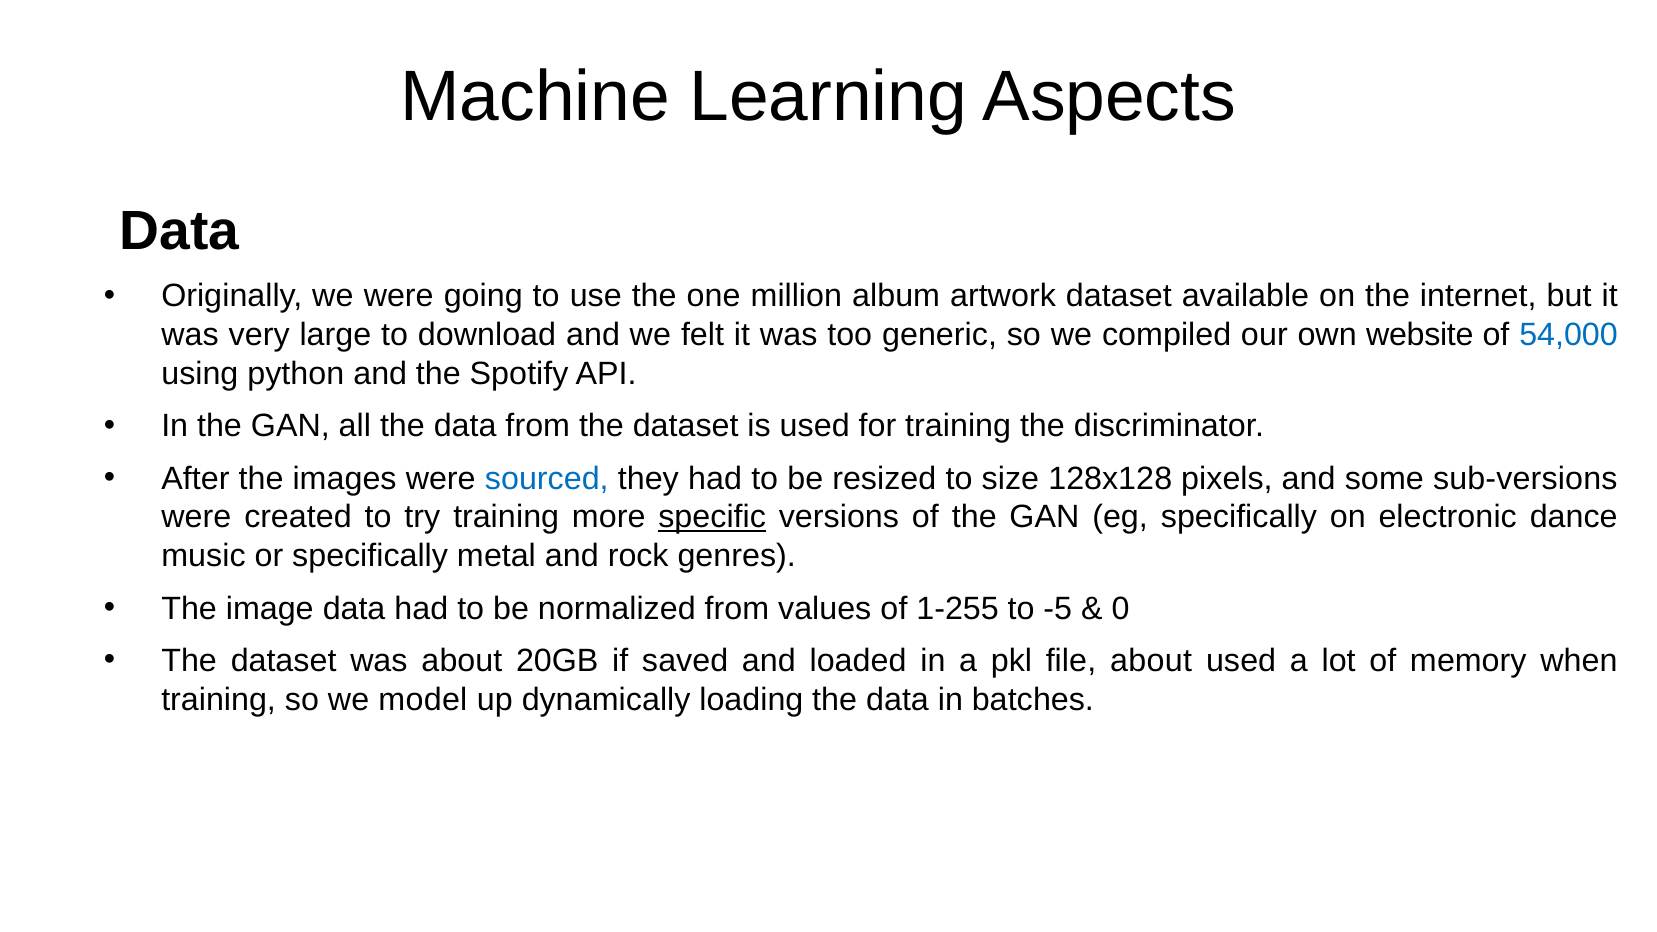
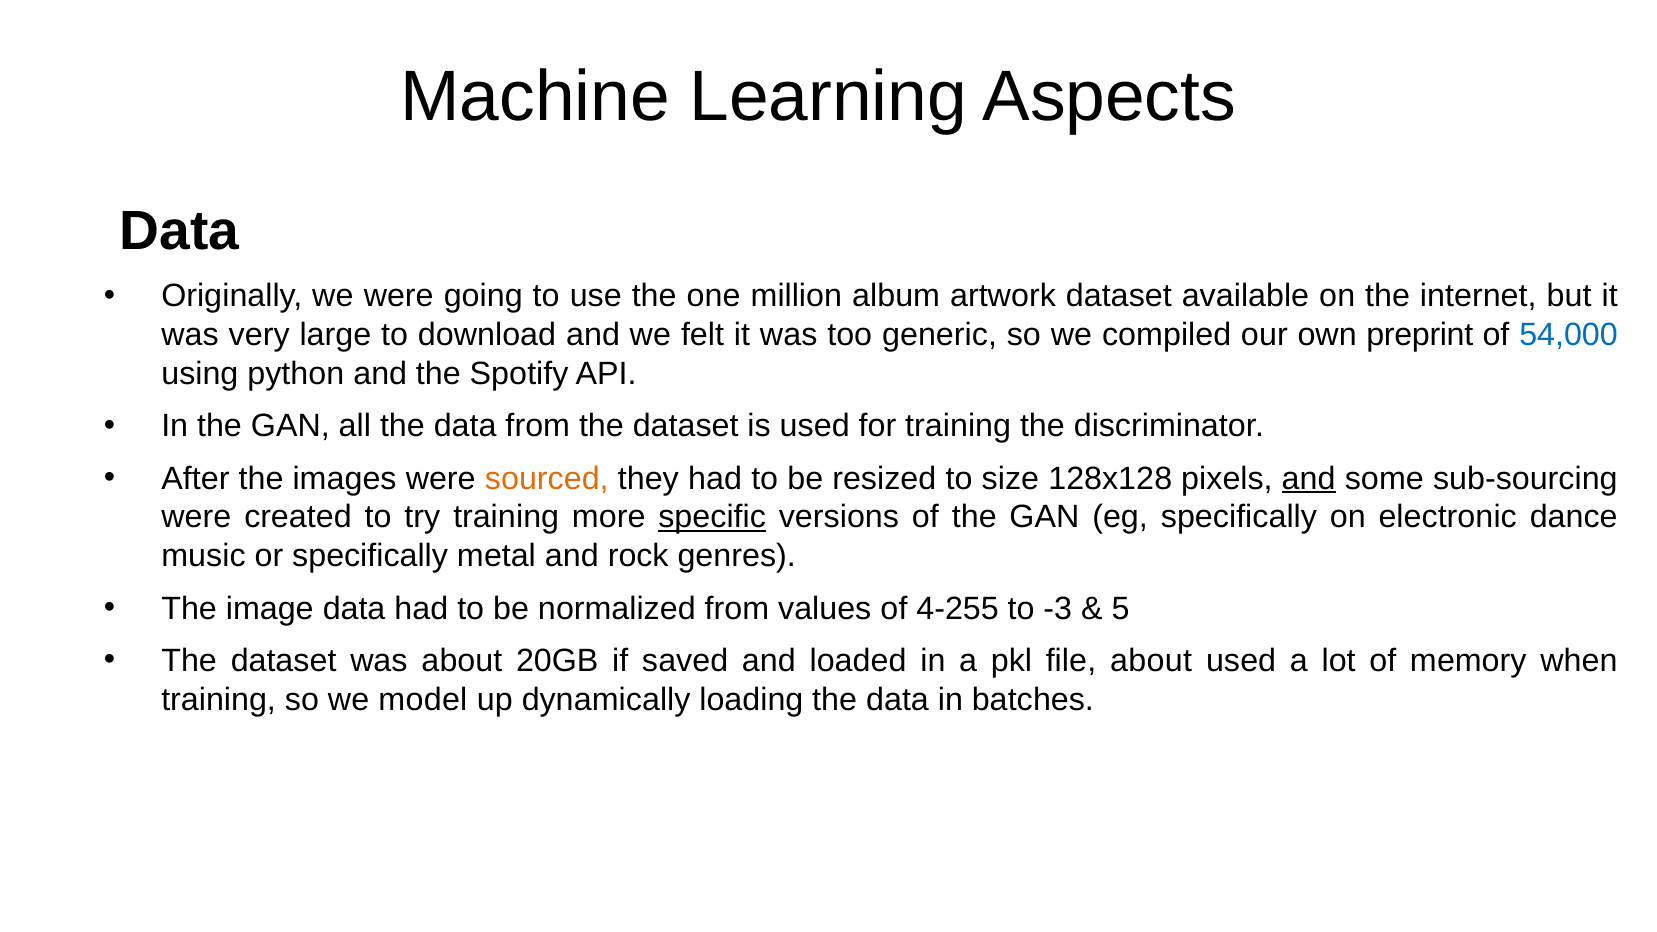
website: website -> preprint
sourced colour: blue -> orange
and at (1309, 479) underline: none -> present
sub-versions: sub-versions -> sub-sourcing
1-255: 1-255 -> 4-255
-5: -5 -> -3
0: 0 -> 5
